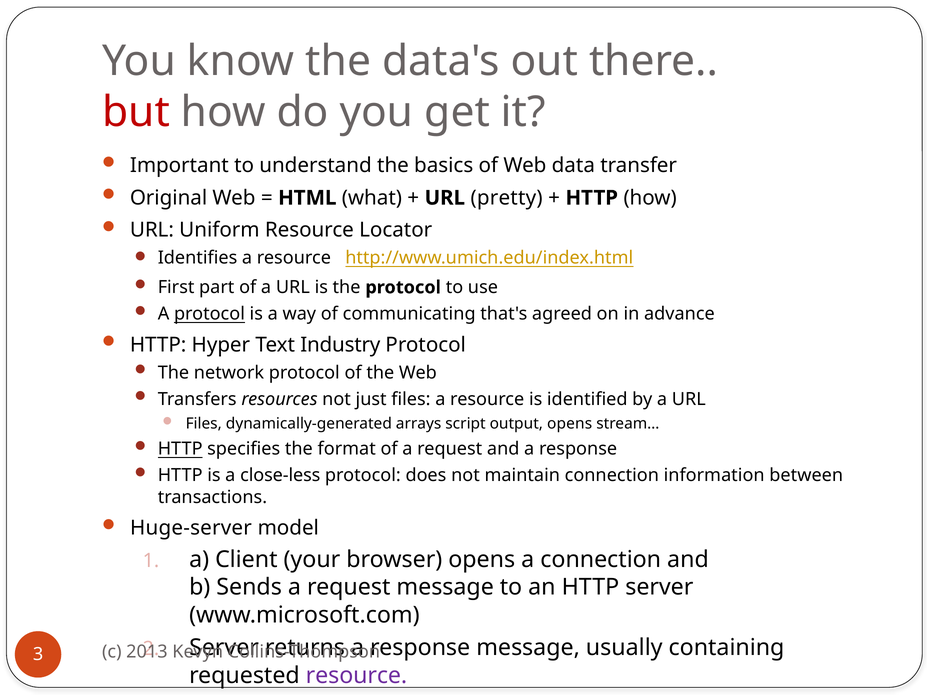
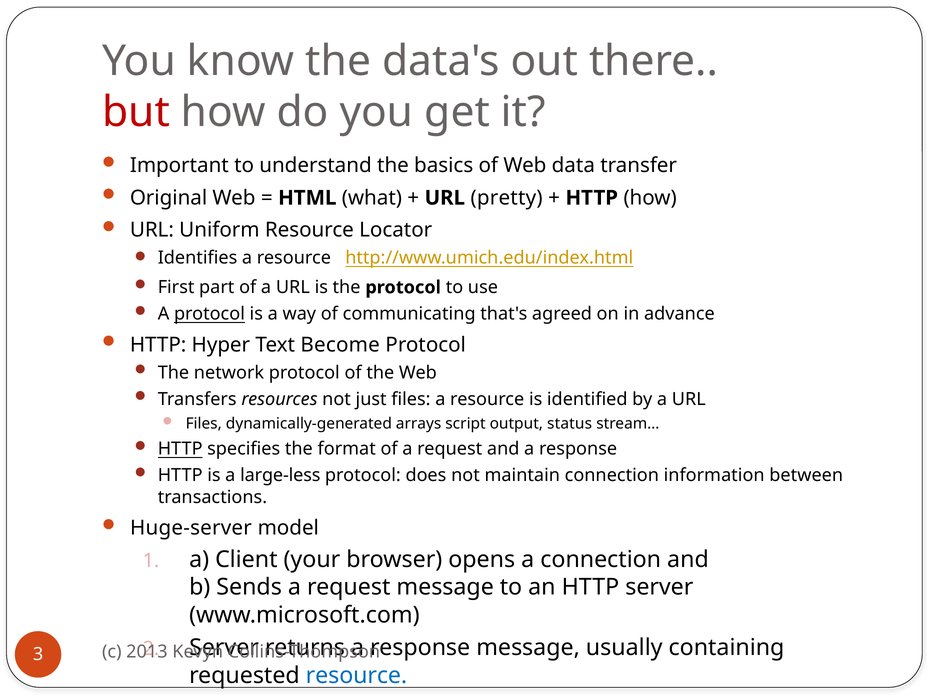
Industry: Industry -> Become
output opens: opens -> status
close-less: close-less -> large-less
resource at (356, 675) colour: purple -> blue
